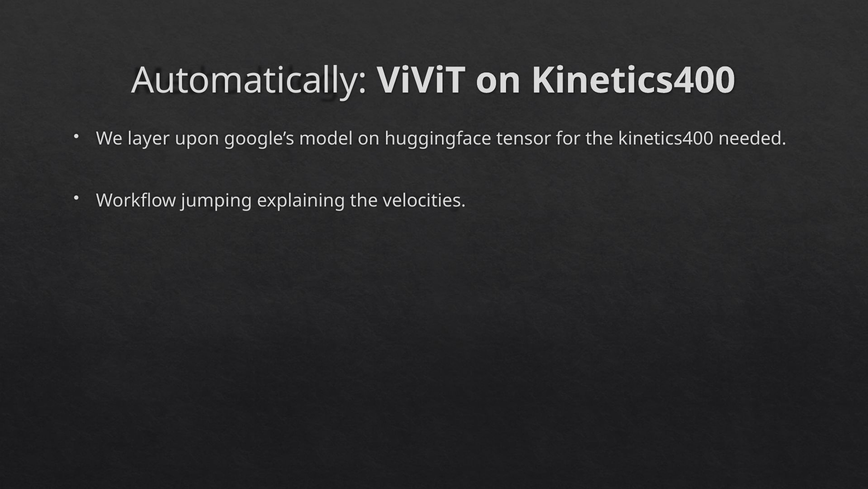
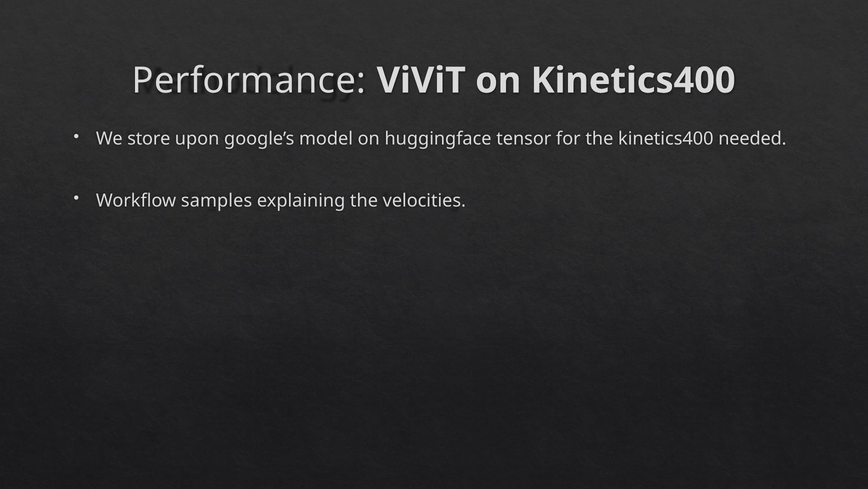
Automatically: Automatically -> Performance
layer: layer -> store
jumping: jumping -> samples
